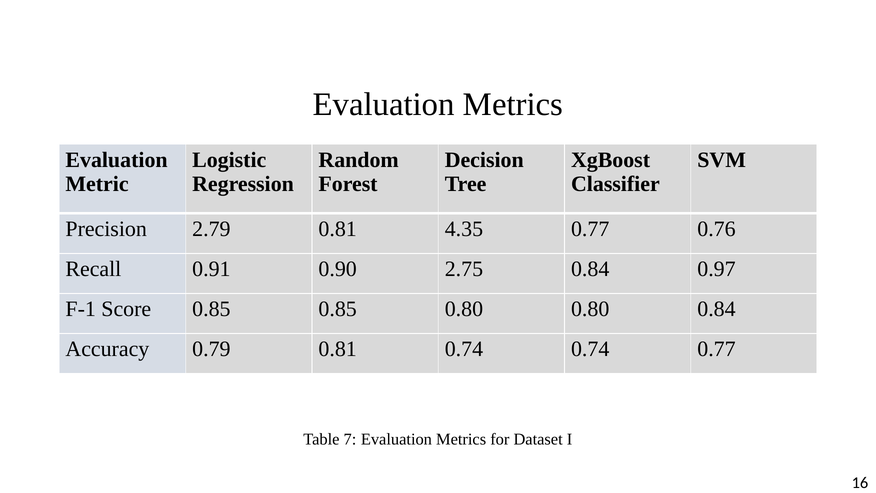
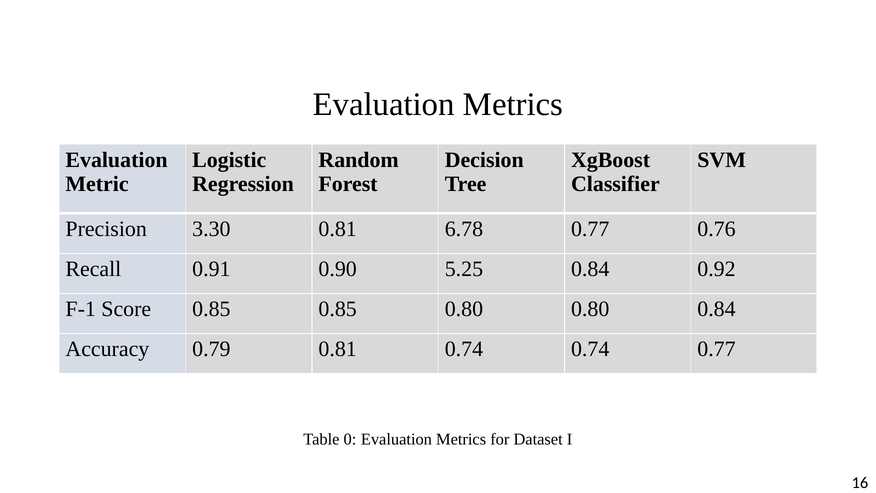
2.79: 2.79 -> 3.30
4.35: 4.35 -> 6.78
2.75: 2.75 -> 5.25
0.97: 0.97 -> 0.92
7: 7 -> 0
